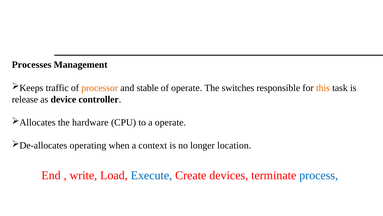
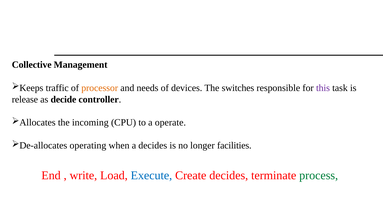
Processes: Processes -> Collective
stable: stable -> needs
of operate: operate -> devices
this colour: orange -> purple
device: device -> decide
hardware: hardware -> incoming
a context: context -> decides
location: location -> facilities
Create devices: devices -> decides
process colour: blue -> green
